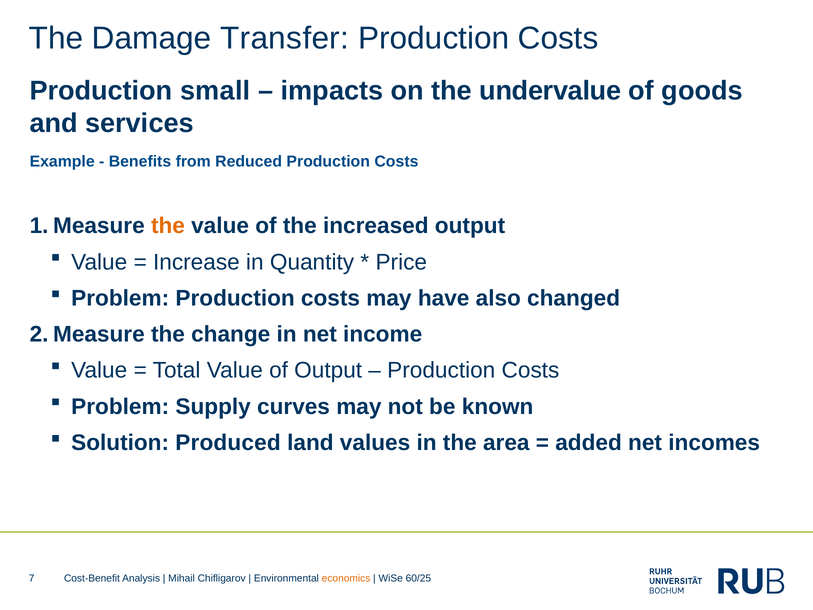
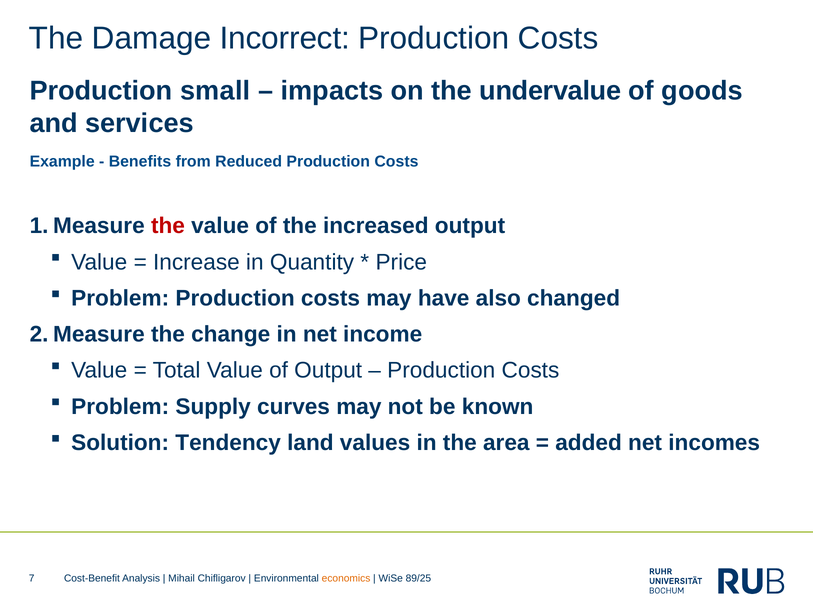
Transfer: Transfer -> Incorrect
the at (168, 226) colour: orange -> red
Produced: Produced -> Tendency
60/25: 60/25 -> 89/25
